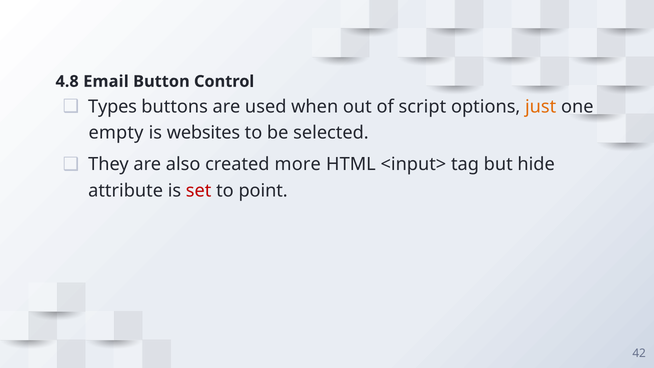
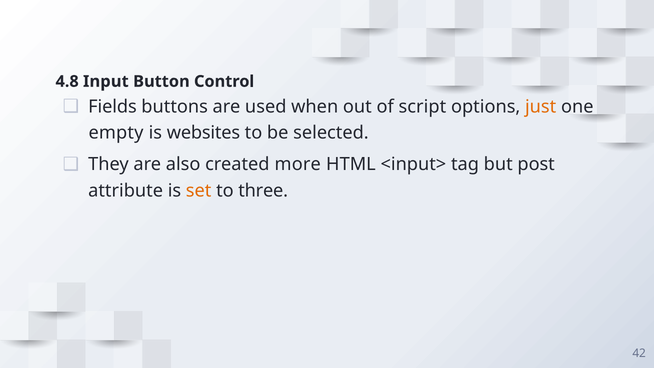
Email: Email -> Input
Types: Types -> Fields
hide: hide -> post
set colour: red -> orange
point: point -> three
